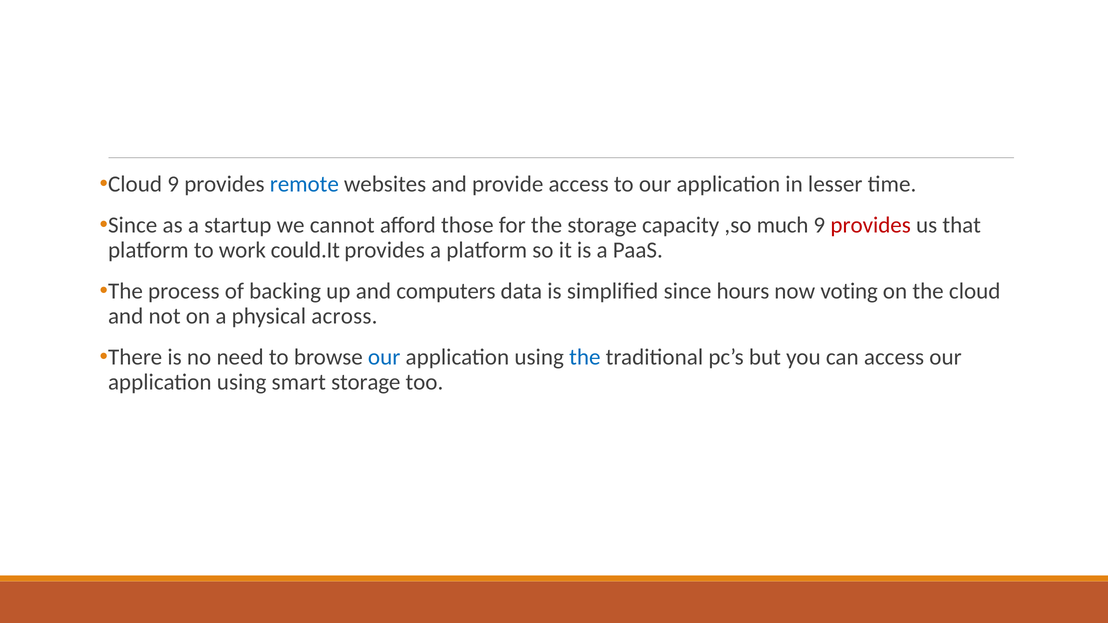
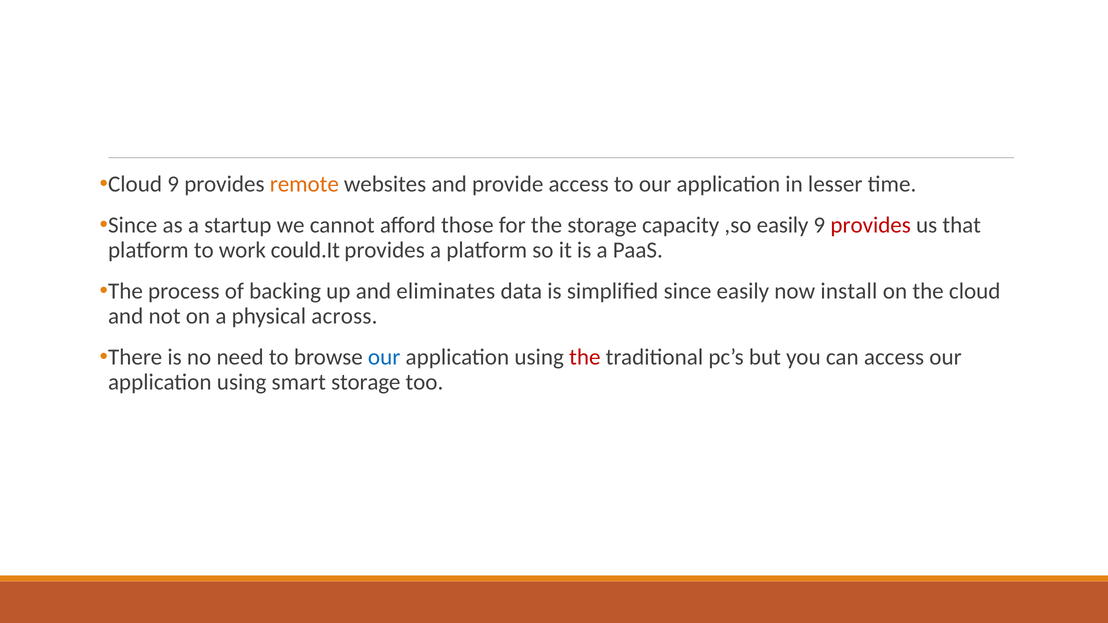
remote colour: blue -> orange
,so much: much -> easily
computers: computers -> eliminates
since hours: hours -> easily
voting: voting -> install
the at (585, 357) colour: blue -> red
